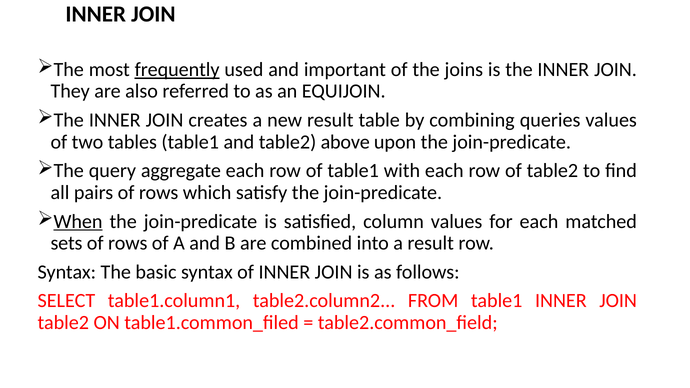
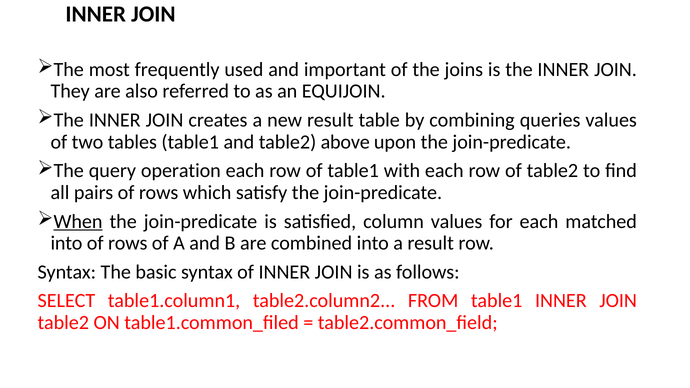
frequently underline: present -> none
aggregate: aggregate -> operation
sets at (67, 243): sets -> into
